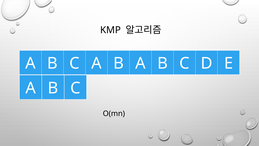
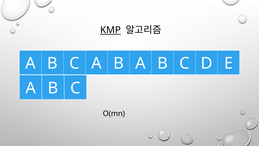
KMP underline: none -> present
